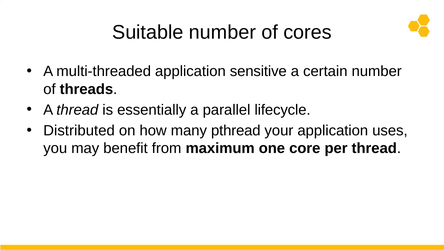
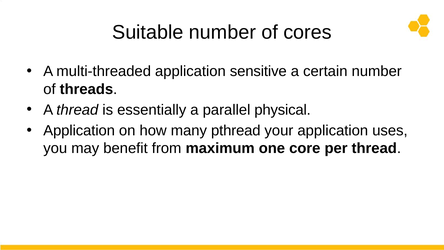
lifecycle: lifecycle -> physical
Distributed at (79, 130): Distributed -> Application
